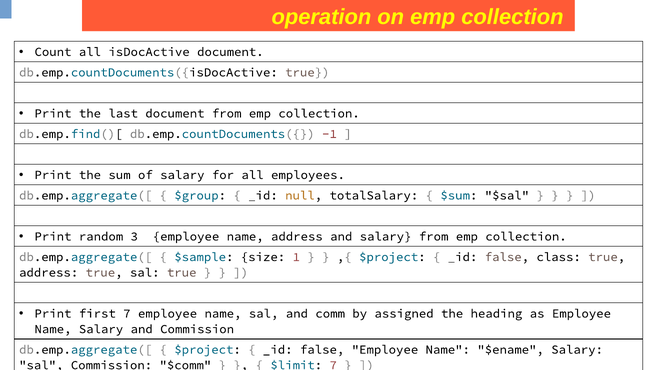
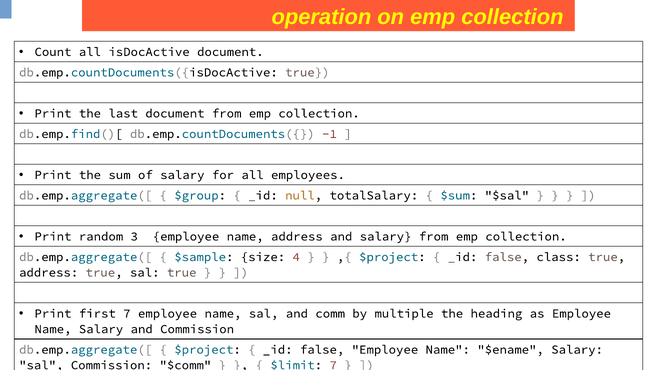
1: 1 -> 4
assigned: assigned -> multiple
